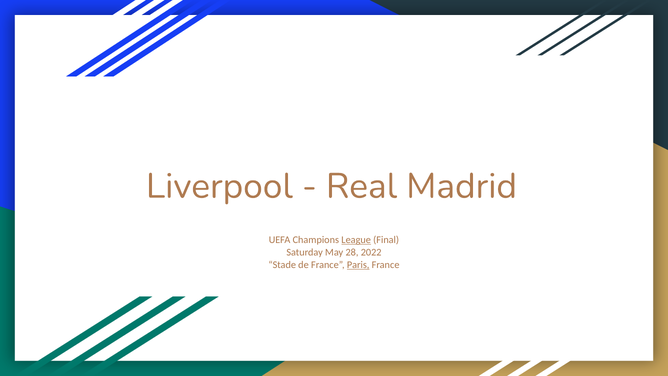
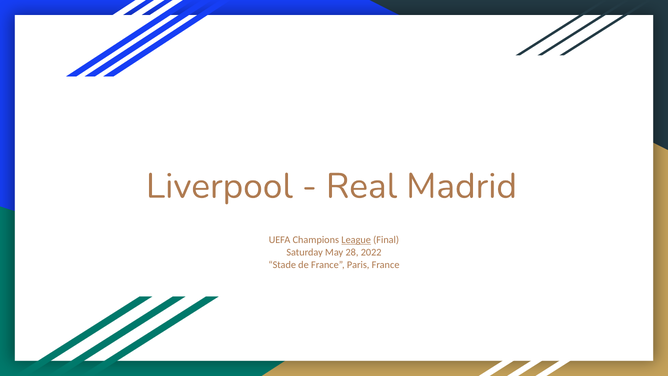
Paris underline: present -> none
